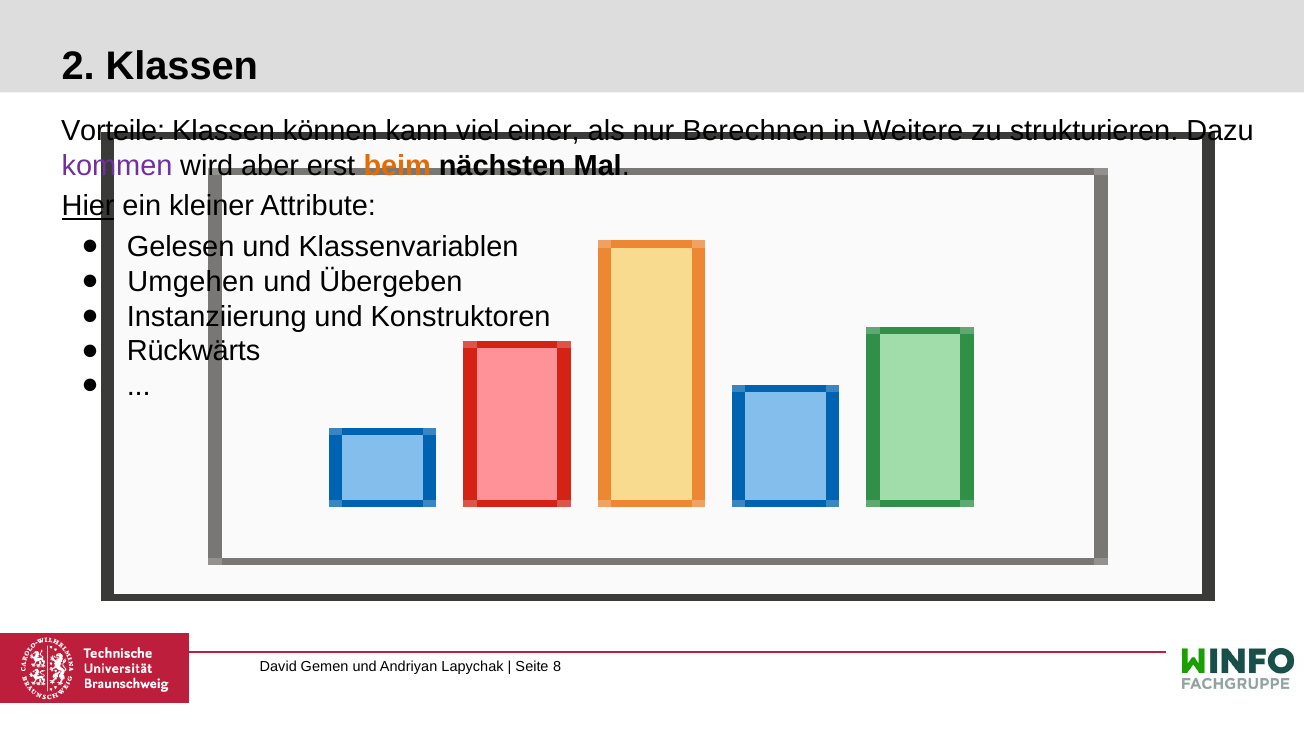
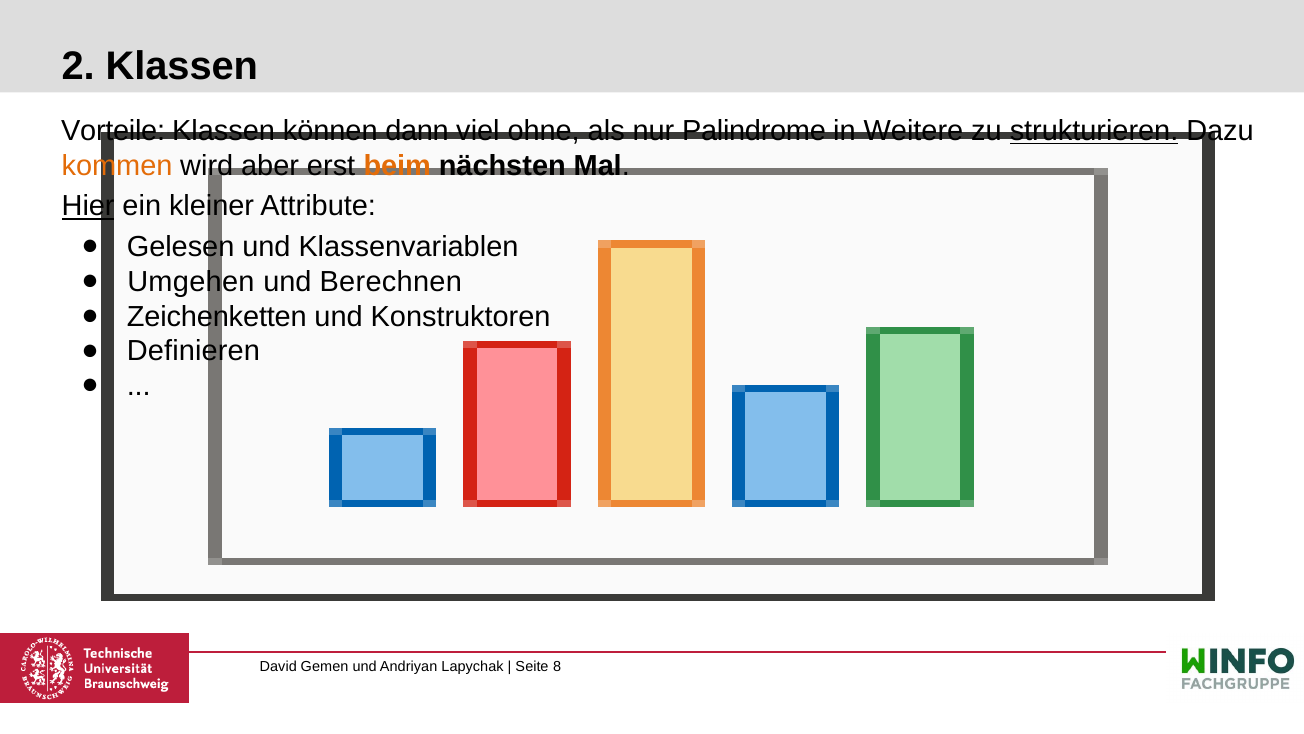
kann: kann -> dann
einer: einer -> ohne
Berechnen: Berechnen -> Palindrome
strukturieren underline: none -> present
kommen colour: purple -> orange
Übergeben: Übergeben -> Berechnen
Instanziierung: Instanziierung -> Zeichenketten
Rückwärts: Rückwärts -> Definieren
